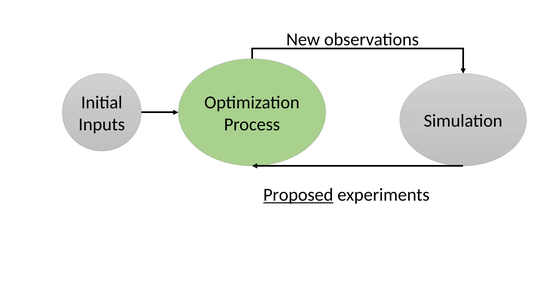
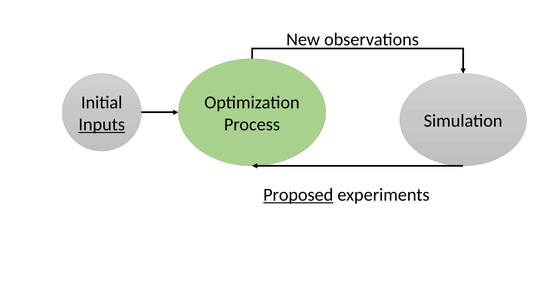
Inputs underline: none -> present
